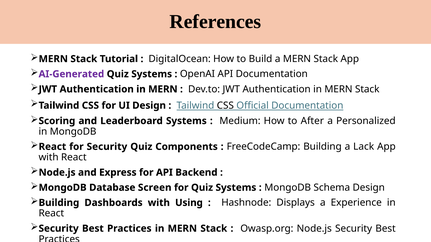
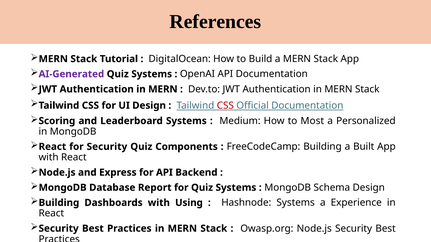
CSS at (225, 106) colour: black -> red
After: After -> Most
Lack: Lack -> Built
Screen: Screen -> Report
Hashnode Displays: Displays -> Systems
